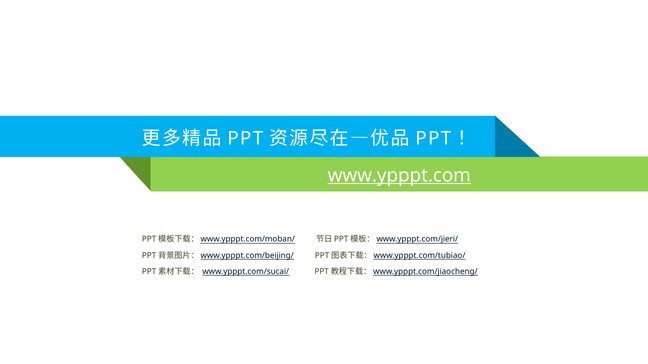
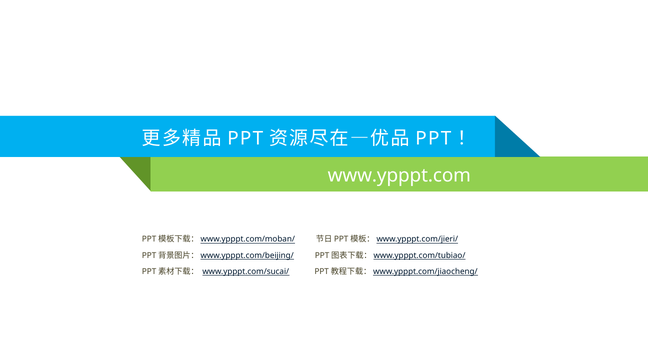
www.ypppt.com underline: present -> none
